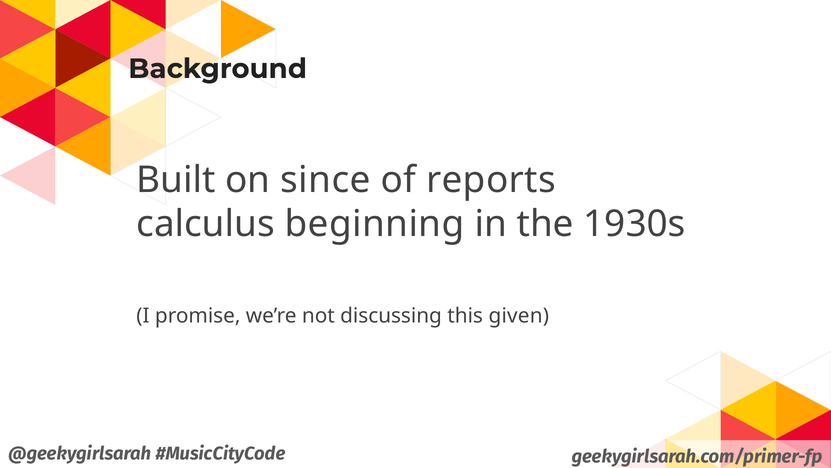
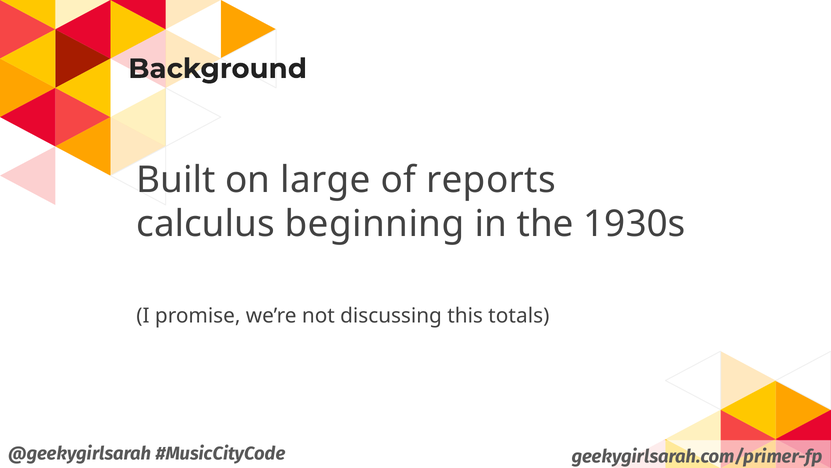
since: since -> large
given: given -> totals
